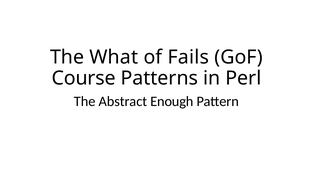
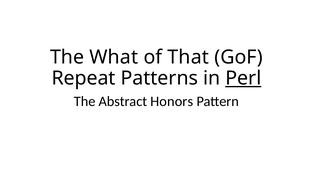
Fails: Fails -> That
Course: Course -> Repeat
Perl underline: none -> present
Enough: Enough -> Honors
